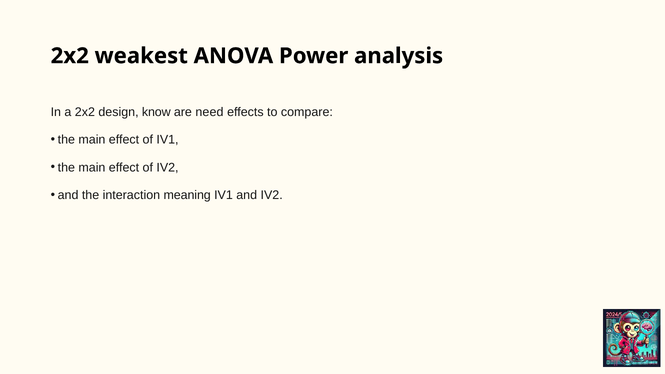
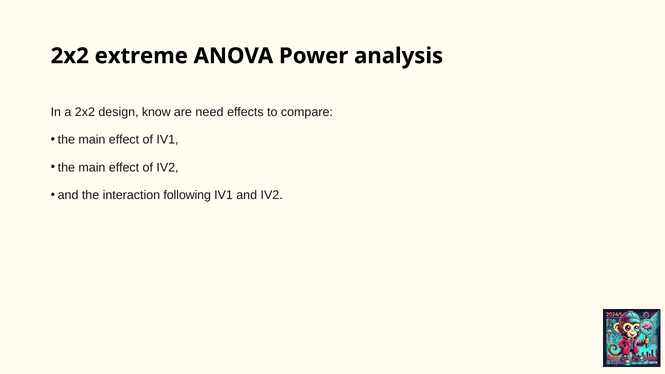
weakest: weakest -> extreme
meaning: meaning -> following
